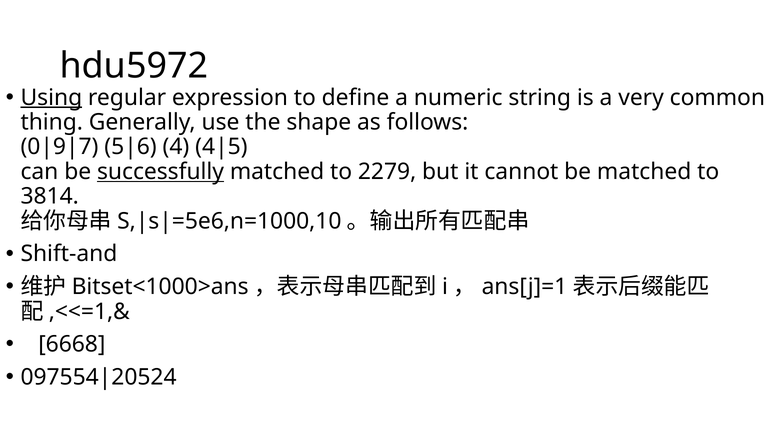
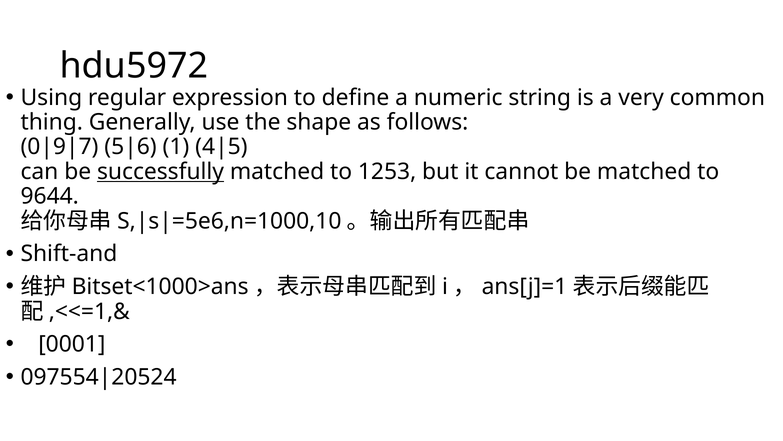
Using underline: present -> none
4: 4 -> 1
2279: 2279 -> 1253
3814: 3814 -> 9644
6668: 6668 -> 0001
